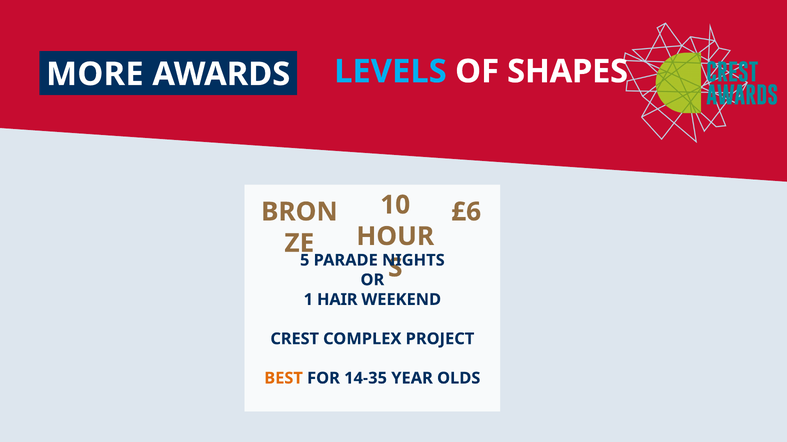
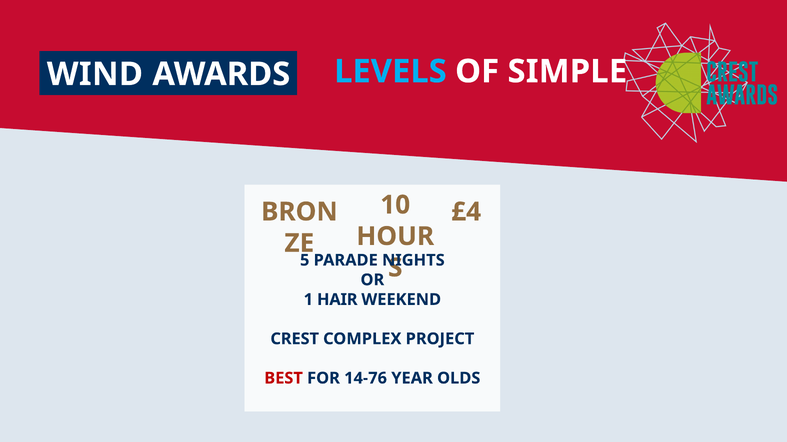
MORE: MORE -> WIND
SHAPES: SHAPES -> SIMPLE
£6: £6 -> £4
BEST colour: orange -> red
14-35: 14-35 -> 14-76
